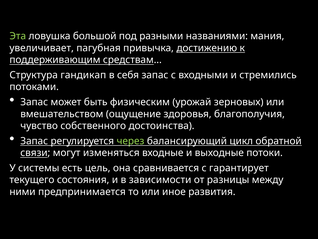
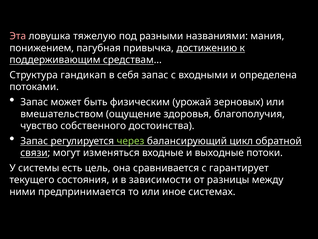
Эта colour: light green -> pink
большой: большой -> тяжелую
увеличивает: увеличивает -> понижением
стремились: стремились -> определена
развития: развития -> системах
